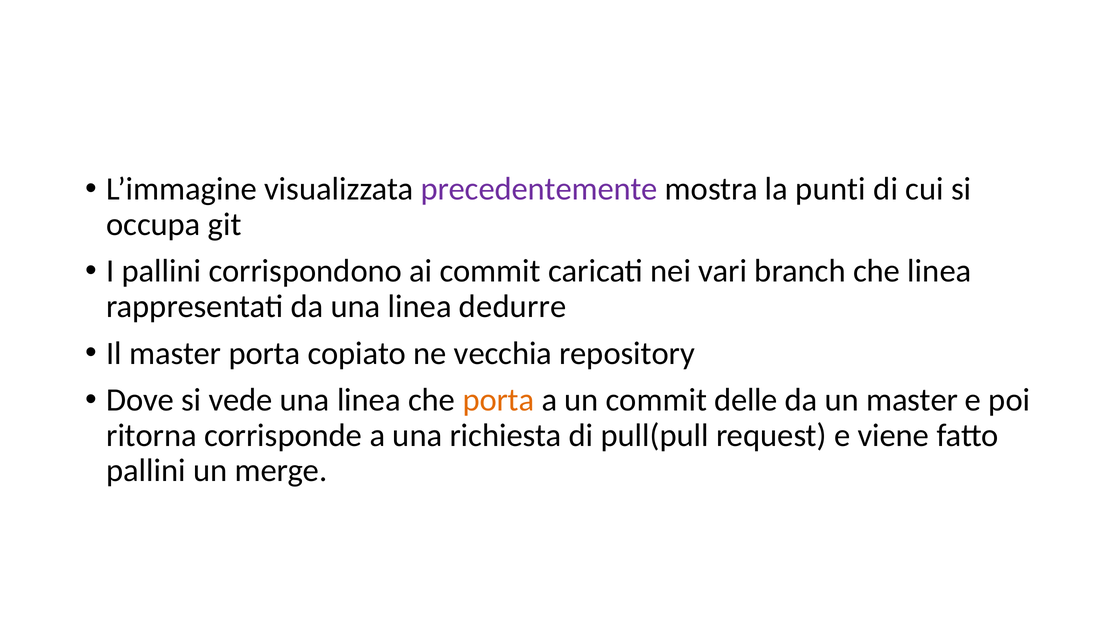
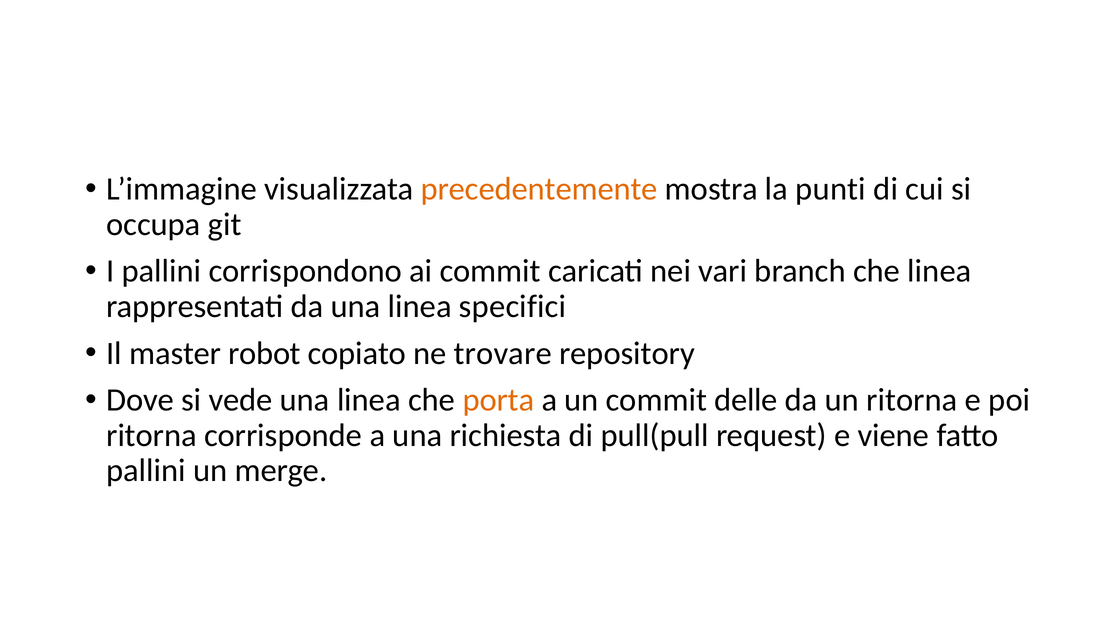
precedentemente colour: purple -> orange
dedurre: dedurre -> specifici
master porta: porta -> robot
vecchia: vecchia -> trovare
un master: master -> ritorna
